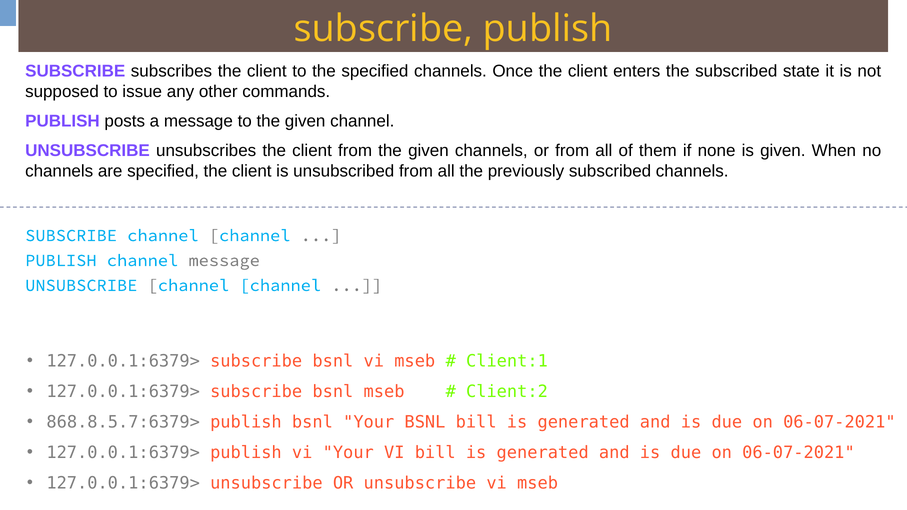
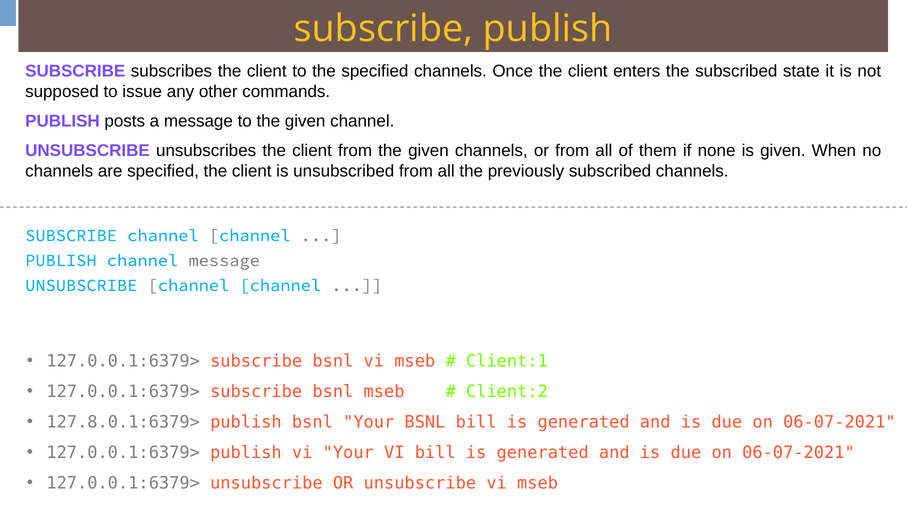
868.8.5.7:6379>: 868.8.5.7:6379> -> 127.8.0.1:6379>
